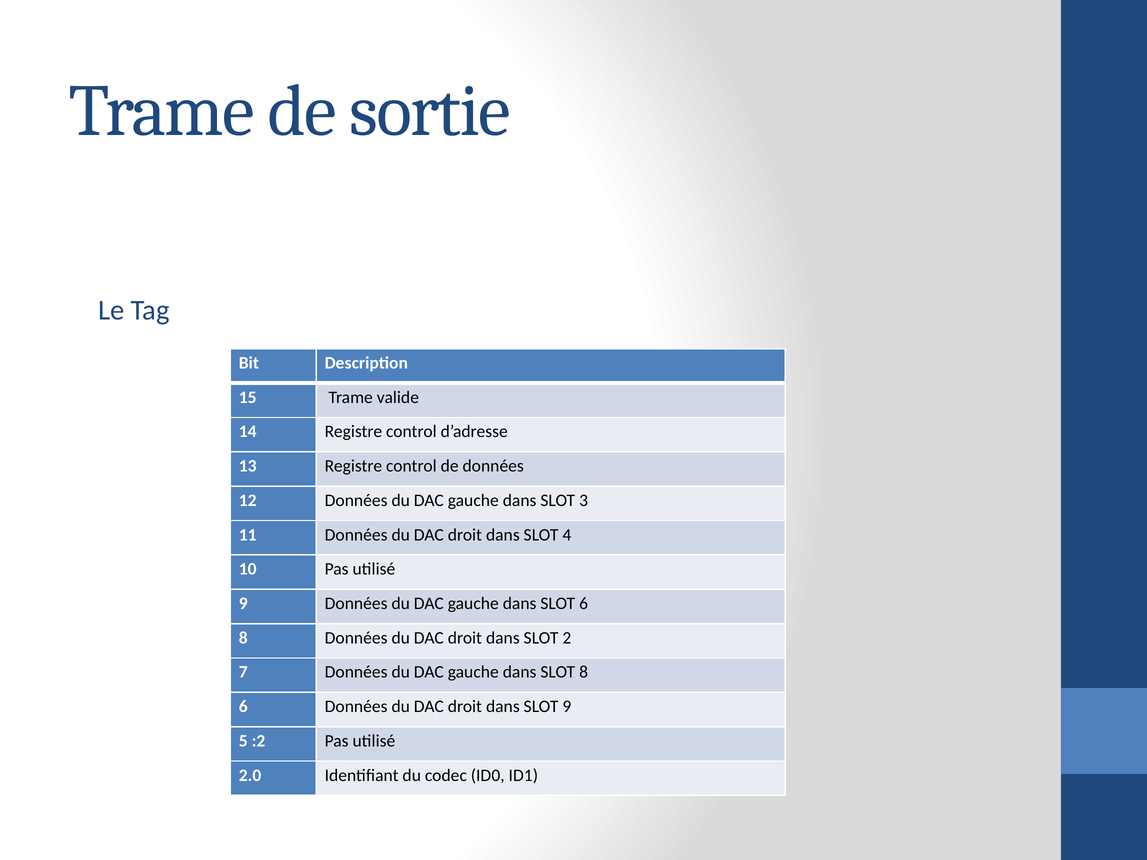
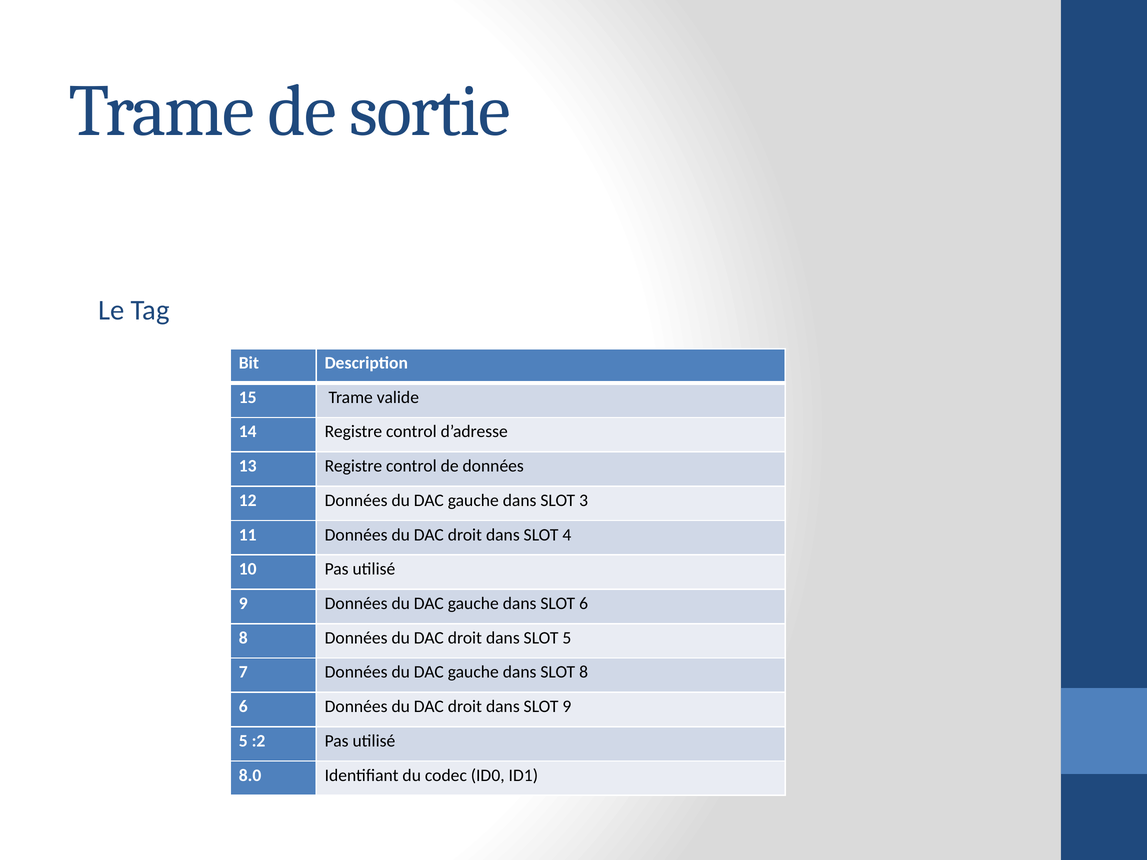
SLOT 2: 2 -> 5
2.0: 2.0 -> 8.0
